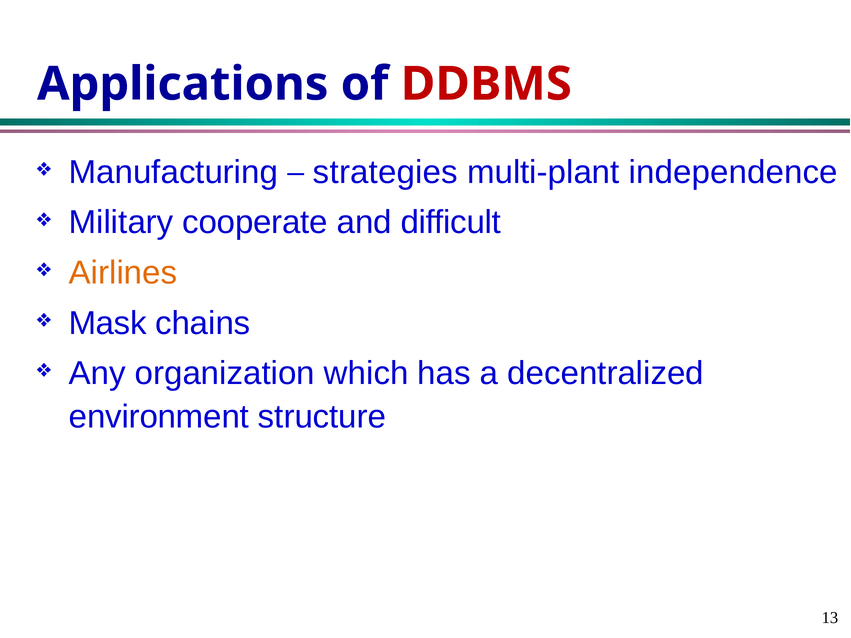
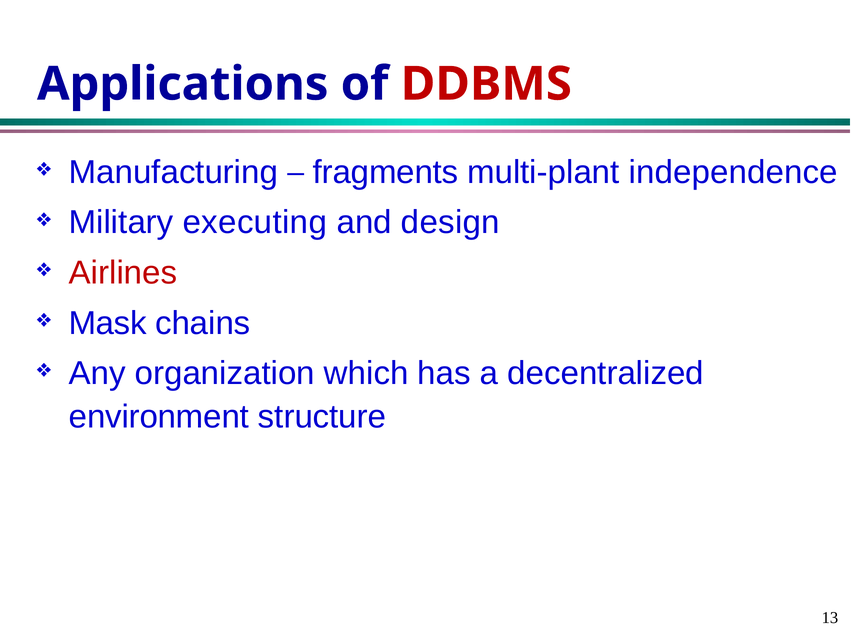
strategies: strategies -> fragments
cooperate: cooperate -> executing
difficult: difficult -> design
Airlines colour: orange -> red
